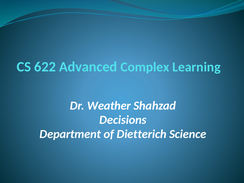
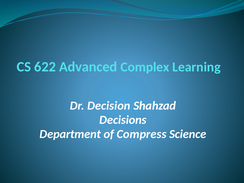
Weather: Weather -> Decision
Dietterich: Dietterich -> Compress
